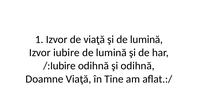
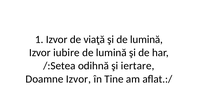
/:Iubire: /:Iubire -> /:Setea
şi odihnă: odihnă -> iertare
Doamne Viaţă: Viaţă -> Izvor
